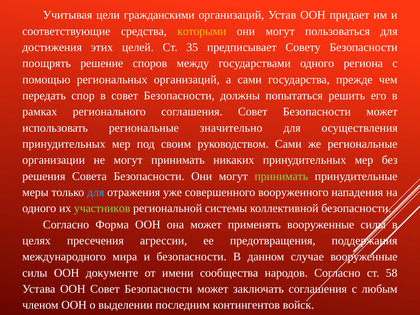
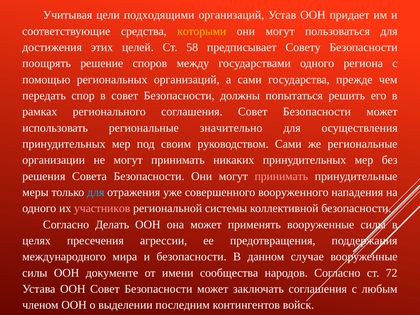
гражданскими: гражданскими -> подходящими
35: 35 -> 58
принимать at (281, 176) colour: light green -> pink
участников colour: light green -> pink
Форма: Форма -> Делать
58: 58 -> 72
